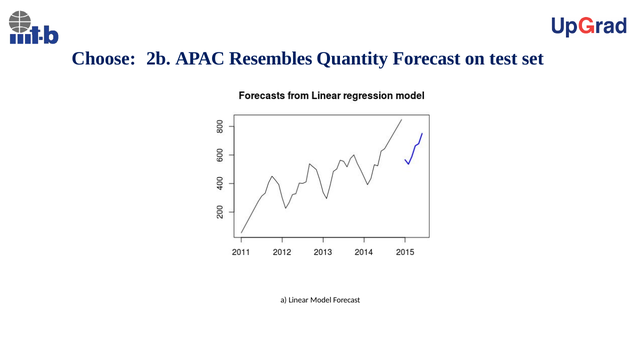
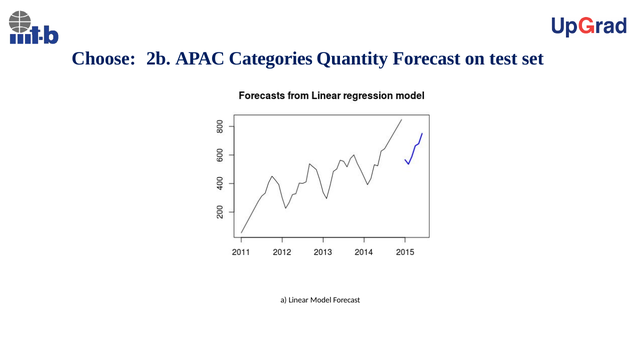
Resembles: Resembles -> Categories
